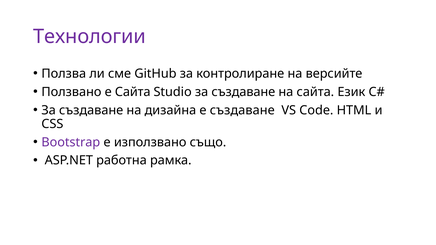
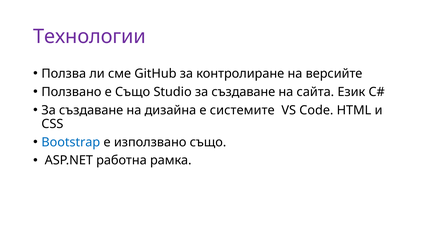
е Сайта: Сайта -> Също
е създаване: създаване -> системите
Bootstrap colour: purple -> blue
